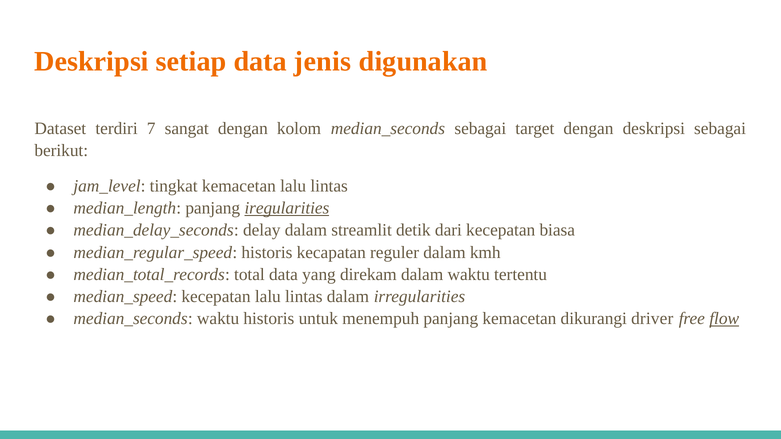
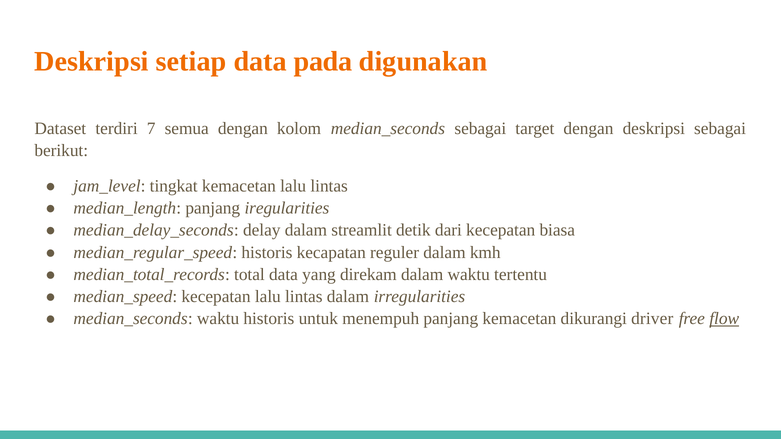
jenis: jenis -> pada
sangat: sangat -> semua
iregularities underline: present -> none
